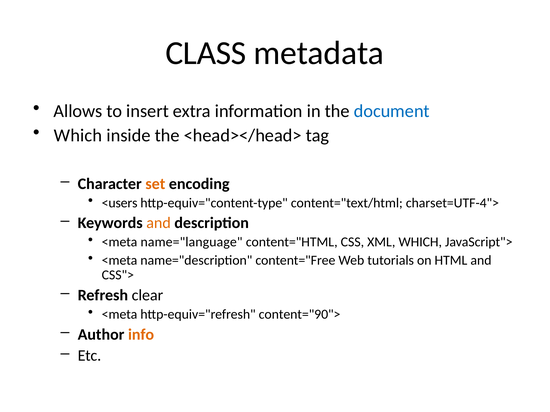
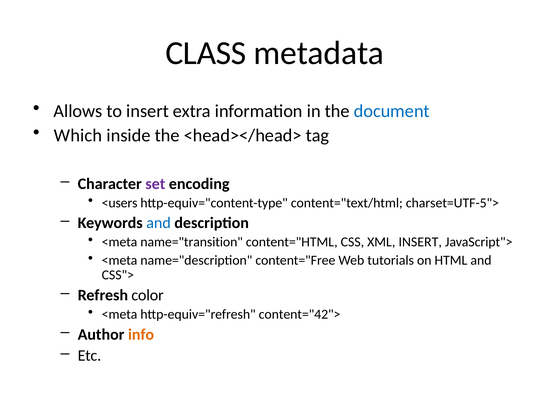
set colour: orange -> purple
charset=UTF-4">: charset=UTF-4"> -> charset=UTF-5">
and at (159, 223) colour: orange -> blue
name="language: name="language -> name="transition
XML WHICH: WHICH -> INSERT
clear: clear -> color
content="90">: content="90"> -> content="42">
